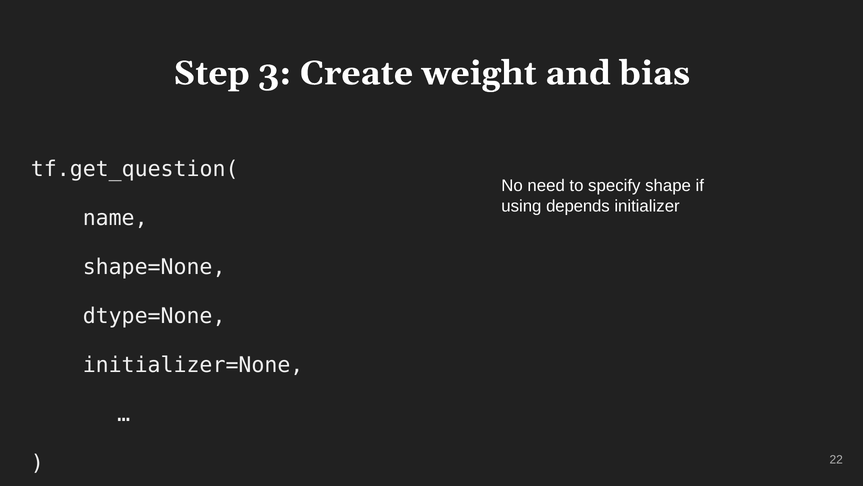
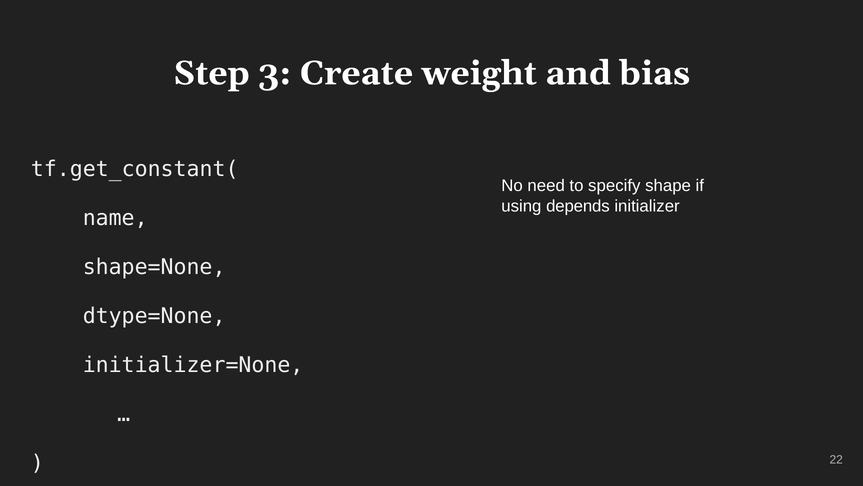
tf.get_question(: tf.get_question( -> tf.get_constant(
